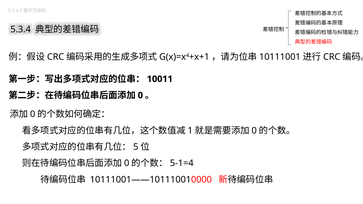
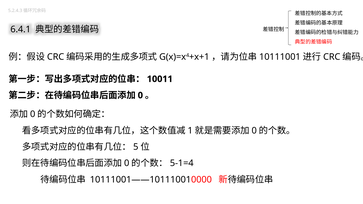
5.3.4: 5.3.4 -> 6.4.1
